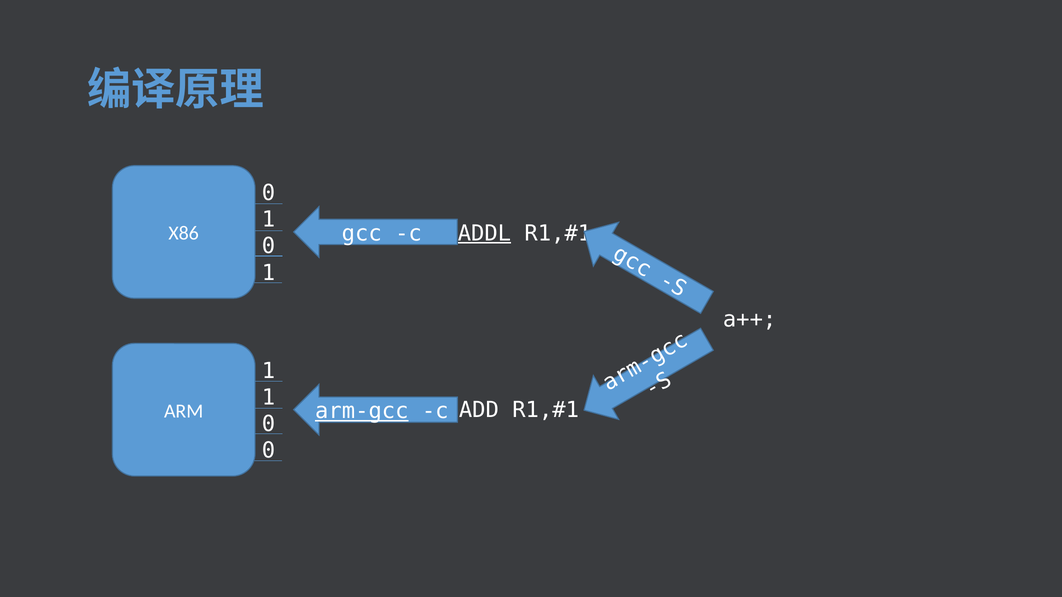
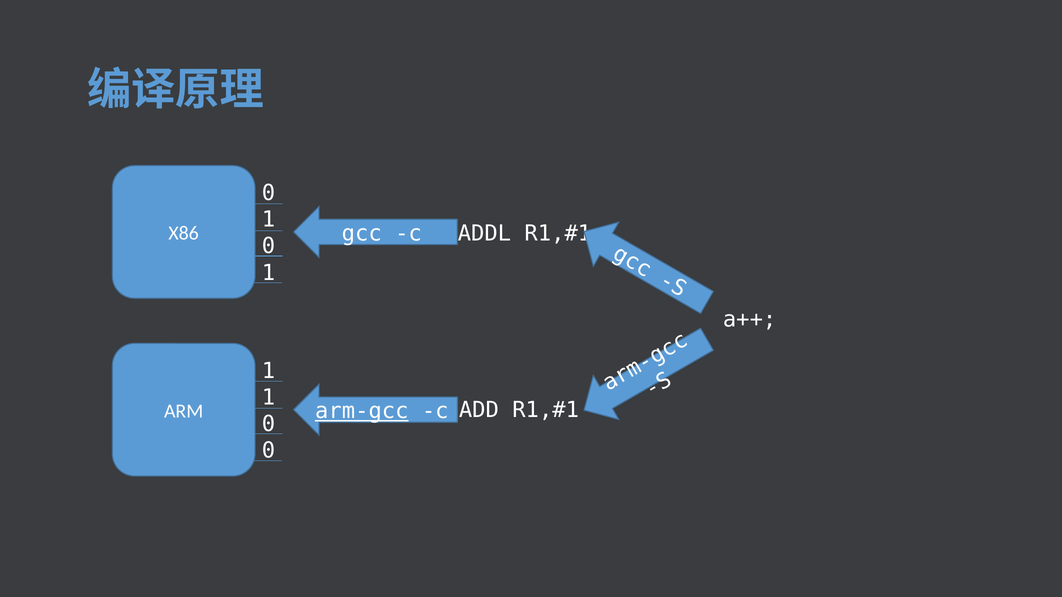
ADDL underline: present -> none
